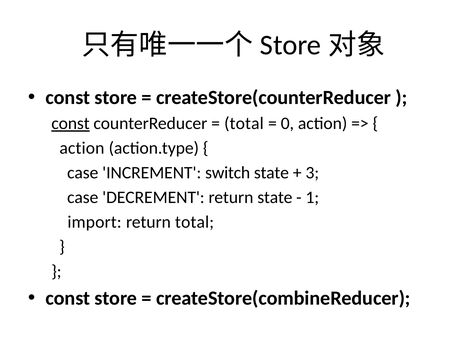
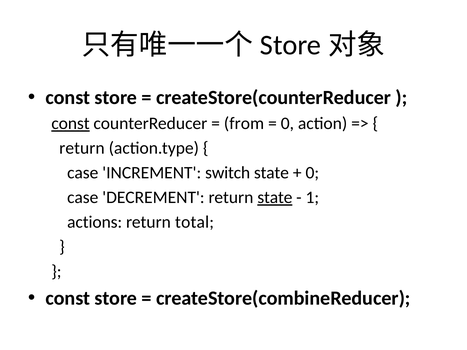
total at (244, 124): total -> from
action at (82, 148): action -> return
3 at (312, 173): 3 -> 0
state at (275, 198) underline: none -> present
import: import -> actions
